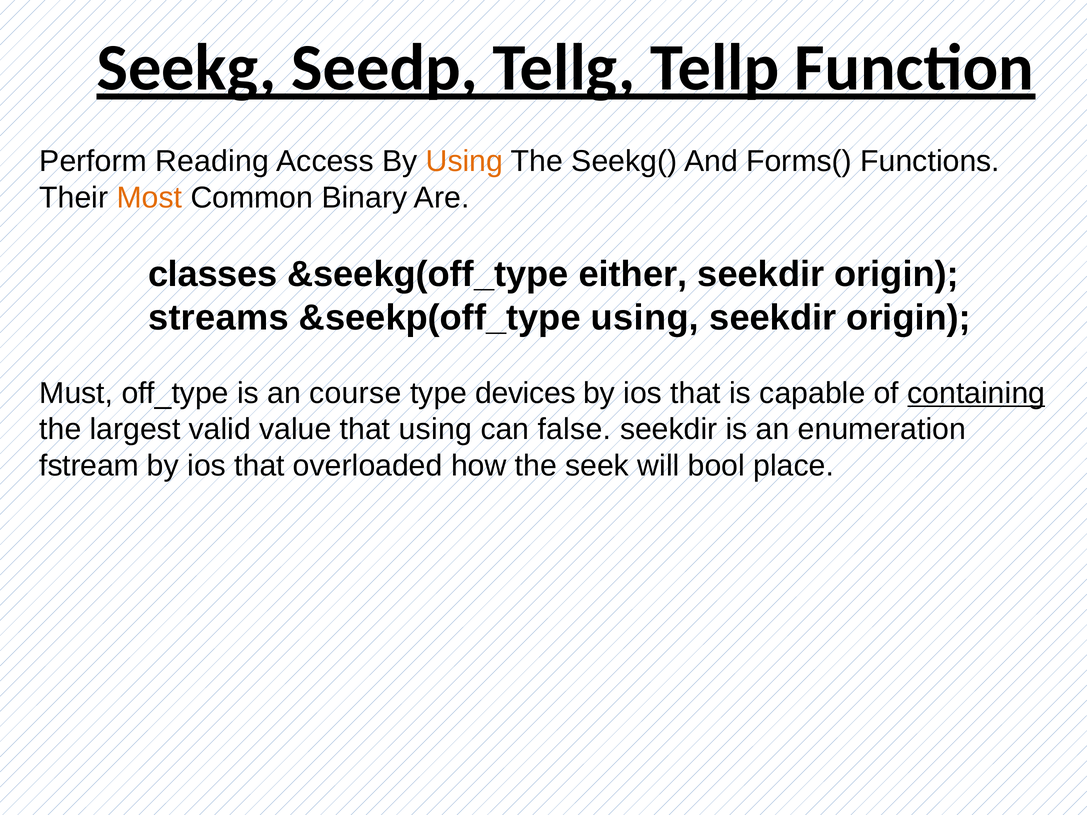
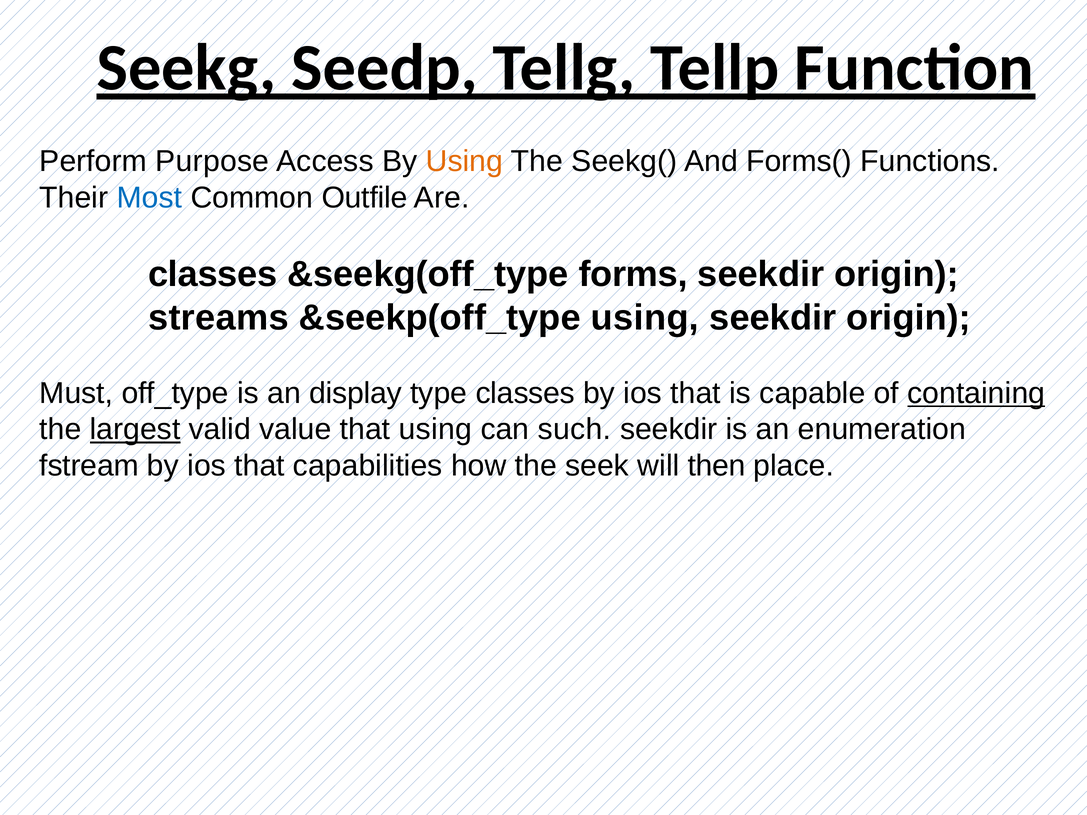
Reading: Reading -> Purpose
Most colour: orange -> blue
Binary: Binary -> Outfile
either: either -> forms
course: course -> display
type devices: devices -> classes
largest underline: none -> present
false: false -> such
overloaded: overloaded -> capabilities
bool: bool -> then
